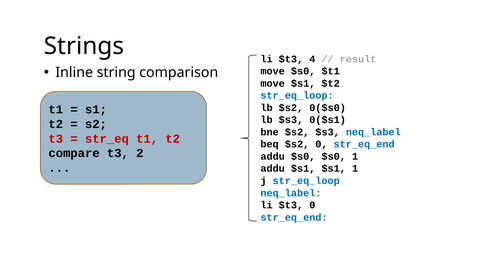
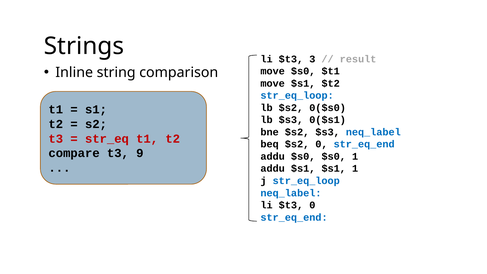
4: 4 -> 3
2: 2 -> 9
